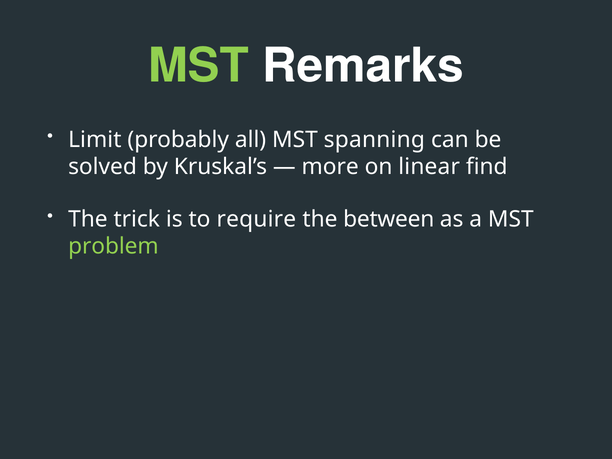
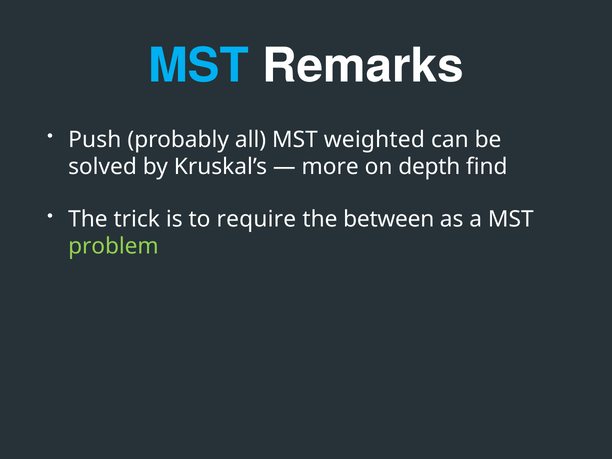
MST at (199, 66) colour: light green -> light blue
Limit: Limit -> Push
spanning: spanning -> weighted
linear: linear -> depth
